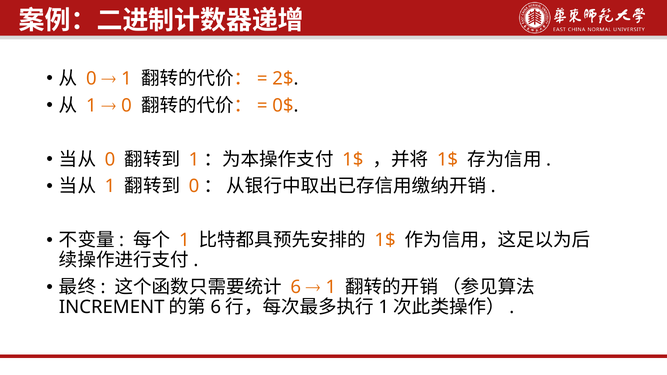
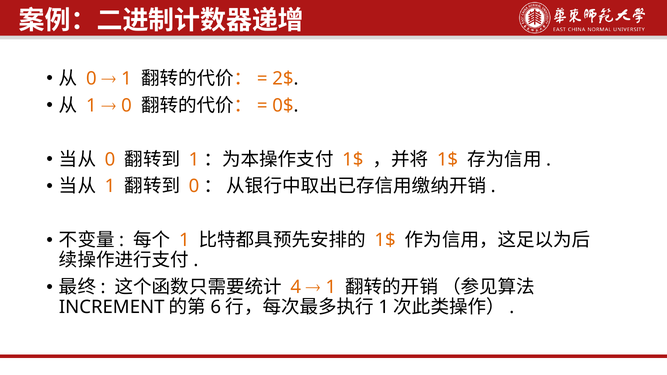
6 at (296, 287): 6 -> 4
